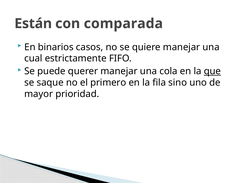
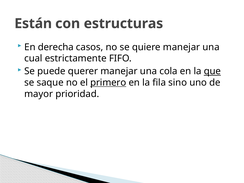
comparada: comparada -> estructuras
binarios: binarios -> derecha
primero underline: none -> present
